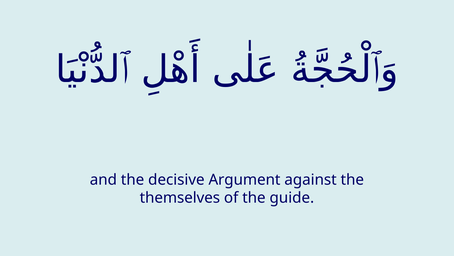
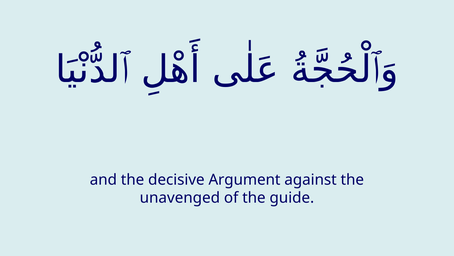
themselves: themselves -> unavenged
